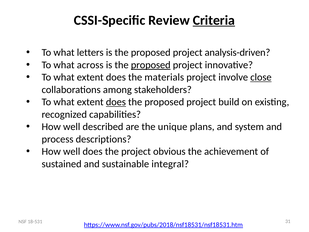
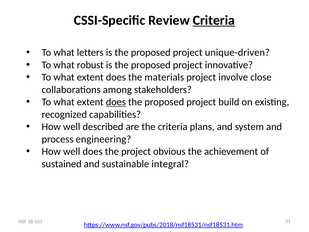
analysis-driven: analysis-driven -> unique-driven
across: across -> robust
proposed at (151, 65) underline: present -> none
close underline: present -> none
the unique: unique -> criteria
descriptions: descriptions -> engineering
